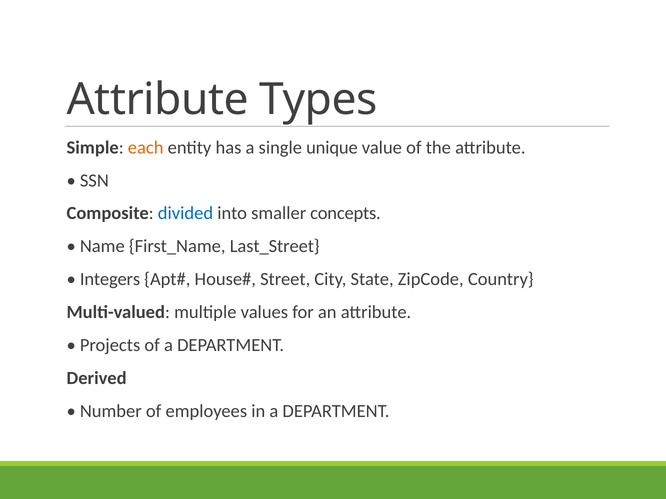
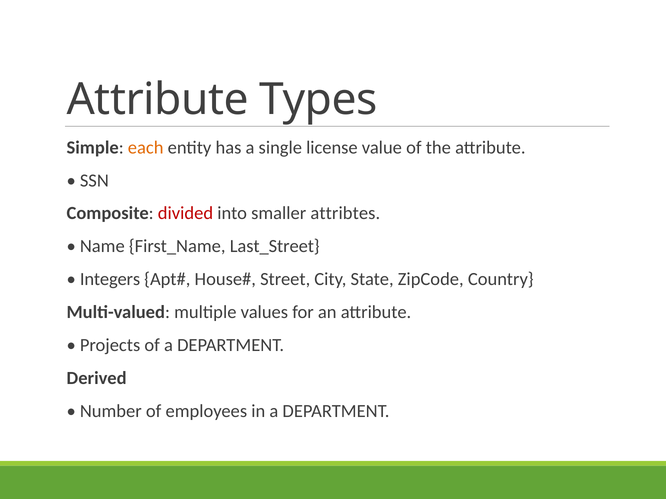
unique: unique -> license
divided colour: blue -> red
concepts: concepts -> attribtes
